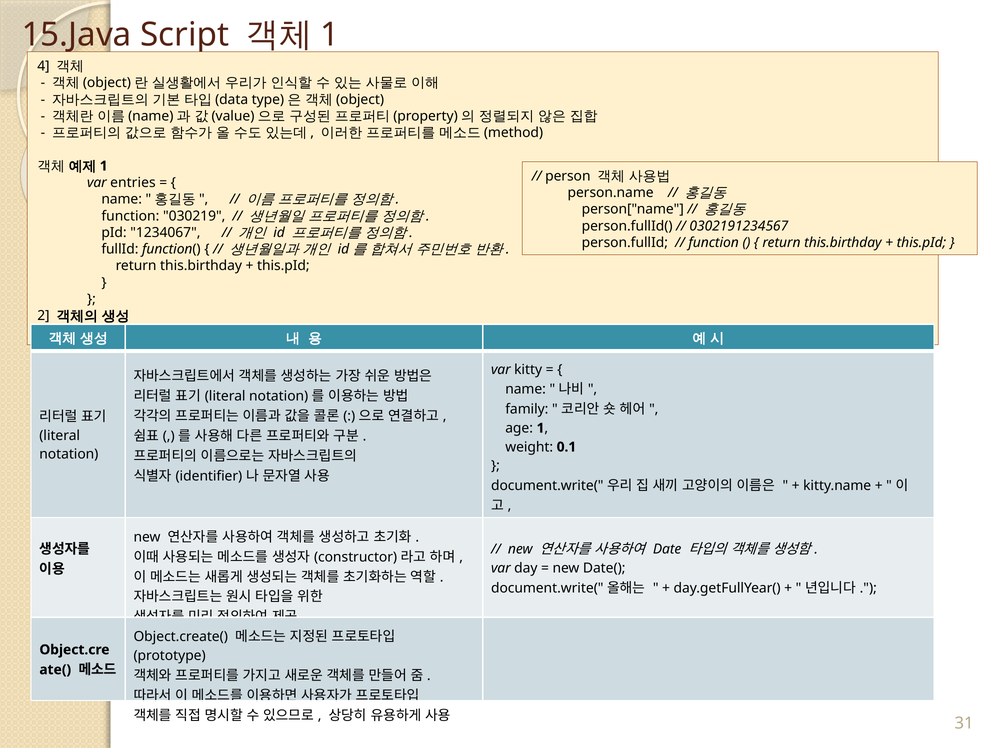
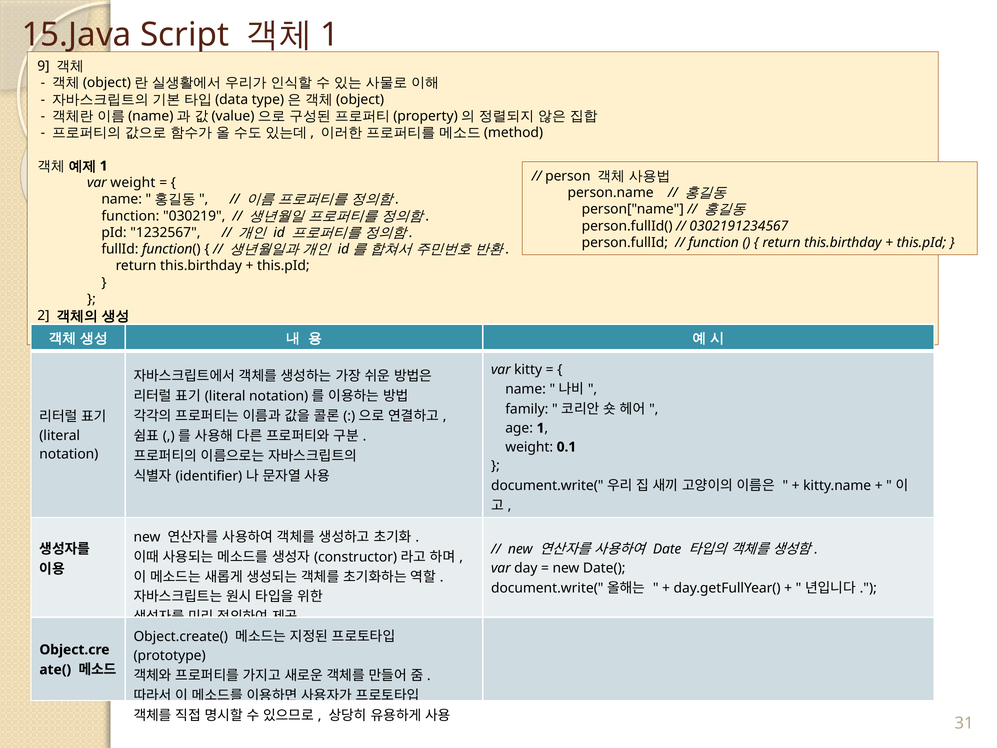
4: 4 -> 9
var entries: entries -> weight
1234067: 1234067 -> 1232567
